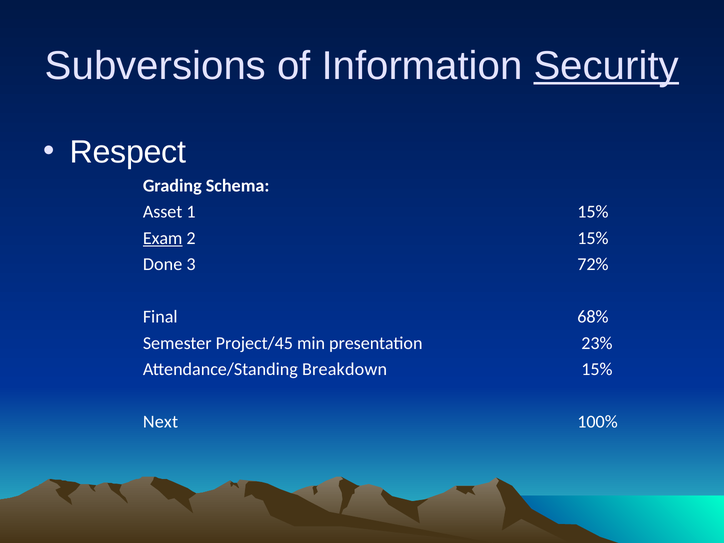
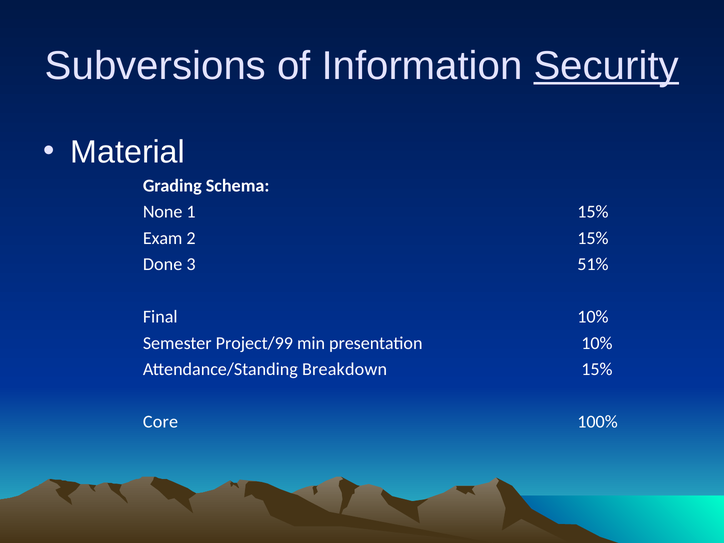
Respect: Respect -> Material
Asset: Asset -> None
Exam underline: present -> none
72%: 72% -> 51%
Final 68%: 68% -> 10%
Project/45: Project/45 -> Project/99
presentation 23%: 23% -> 10%
Next: Next -> Core
